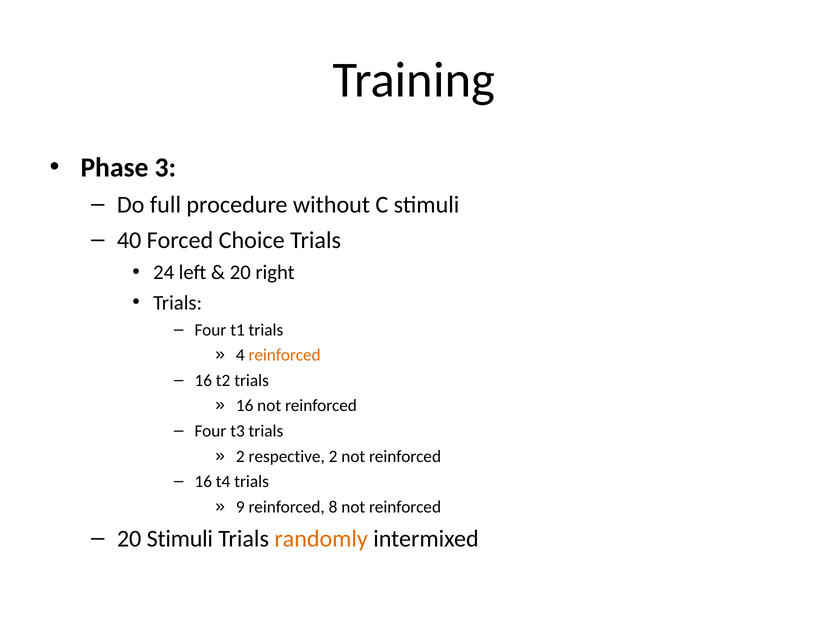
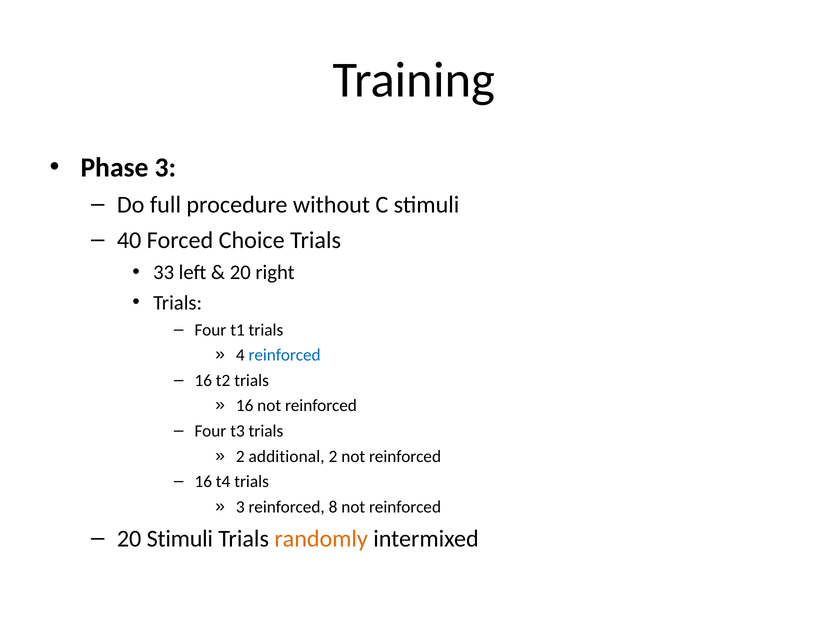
24: 24 -> 33
reinforced at (285, 355) colour: orange -> blue
respective: respective -> additional
9 at (240, 507): 9 -> 3
